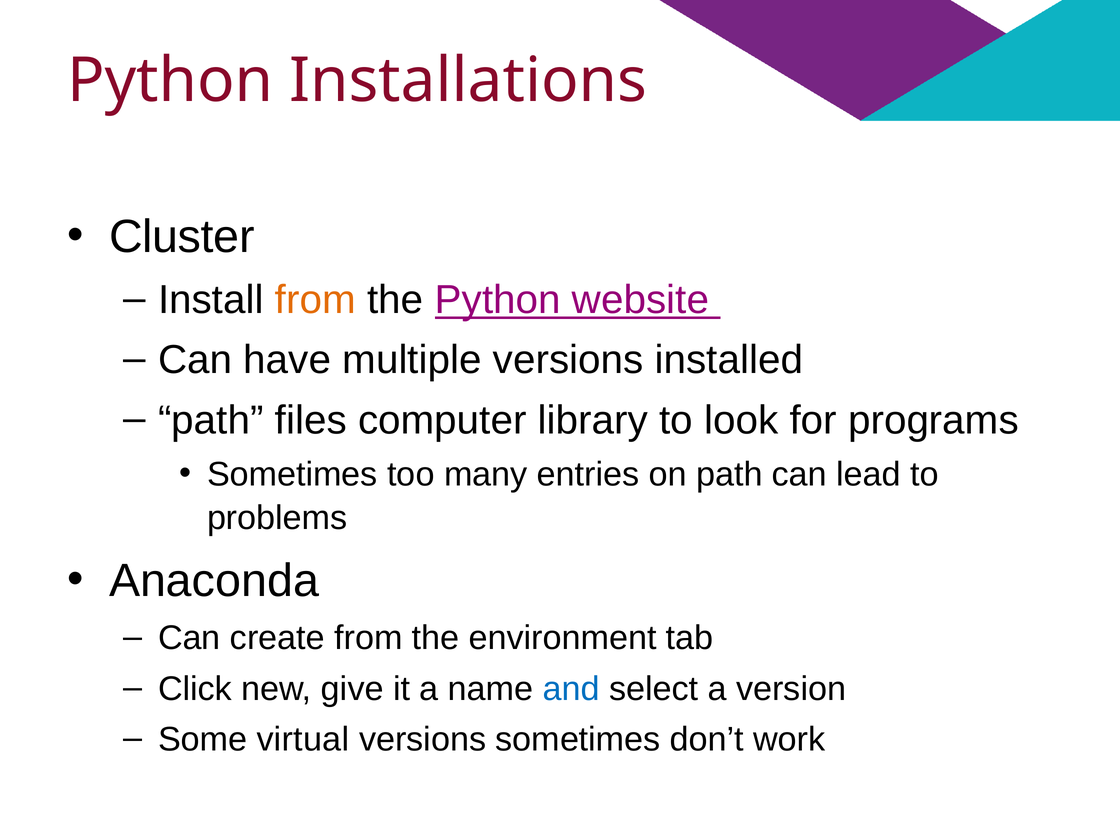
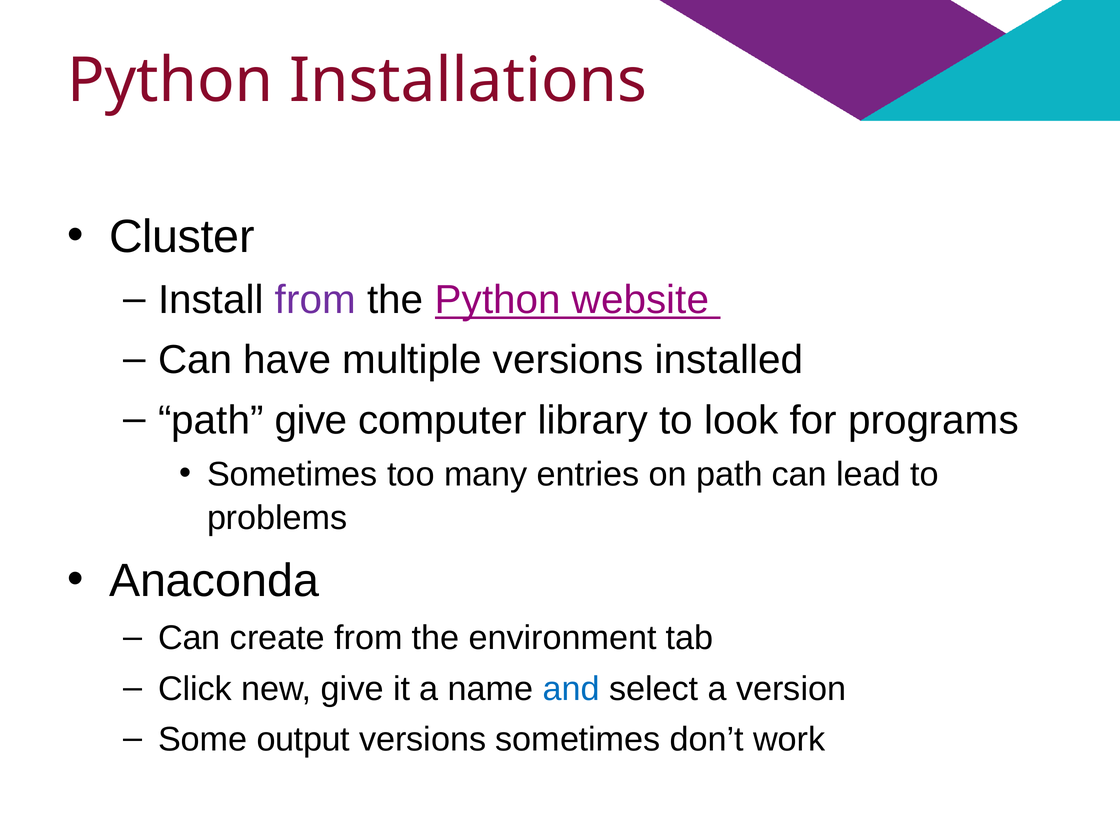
from at (315, 300) colour: orange -> purple
path files: files -> give
virtual: virtual -> output
